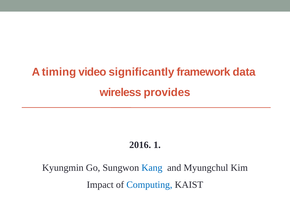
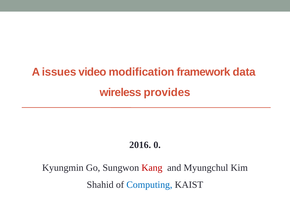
timing: timing -> issues
significantly: significantly -> modification
1: 1 -> 0
Kang colour: blue -> red
Impact: Impact -> Shahid
